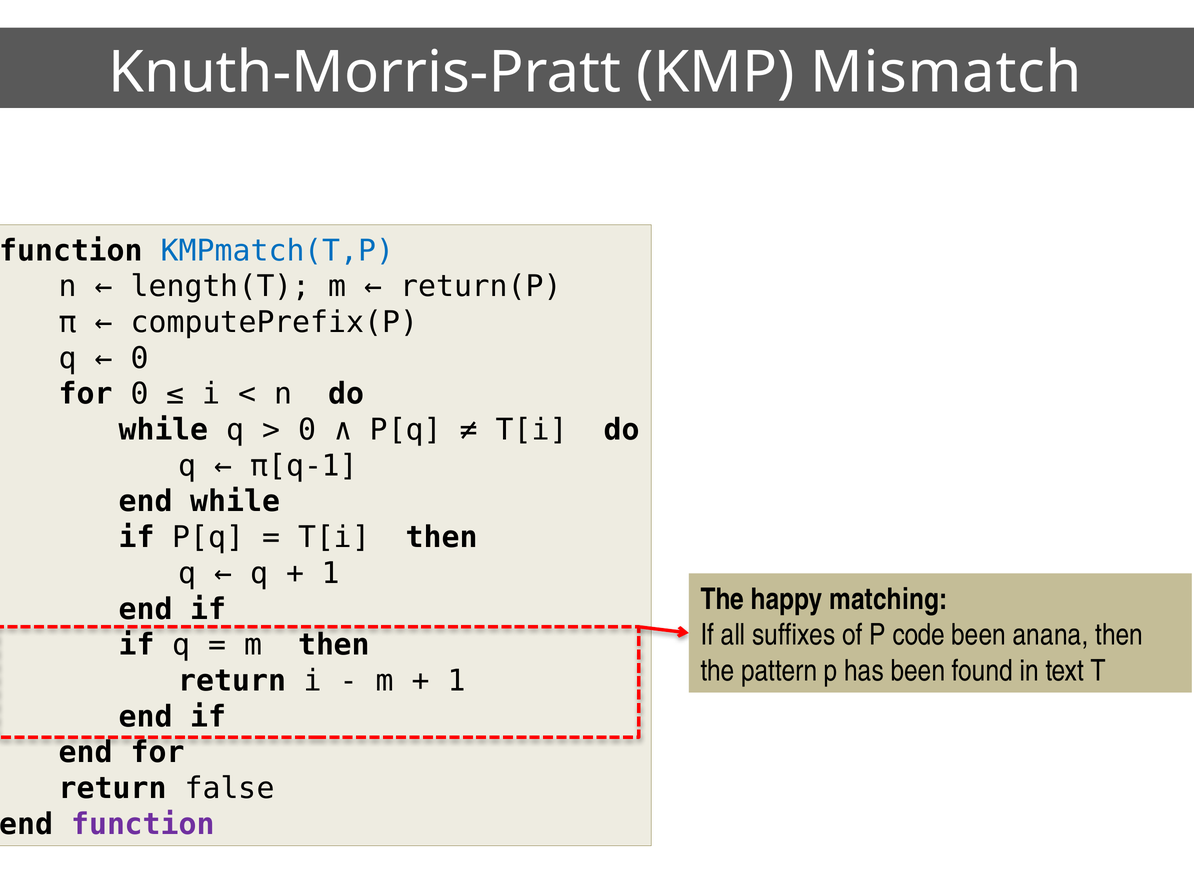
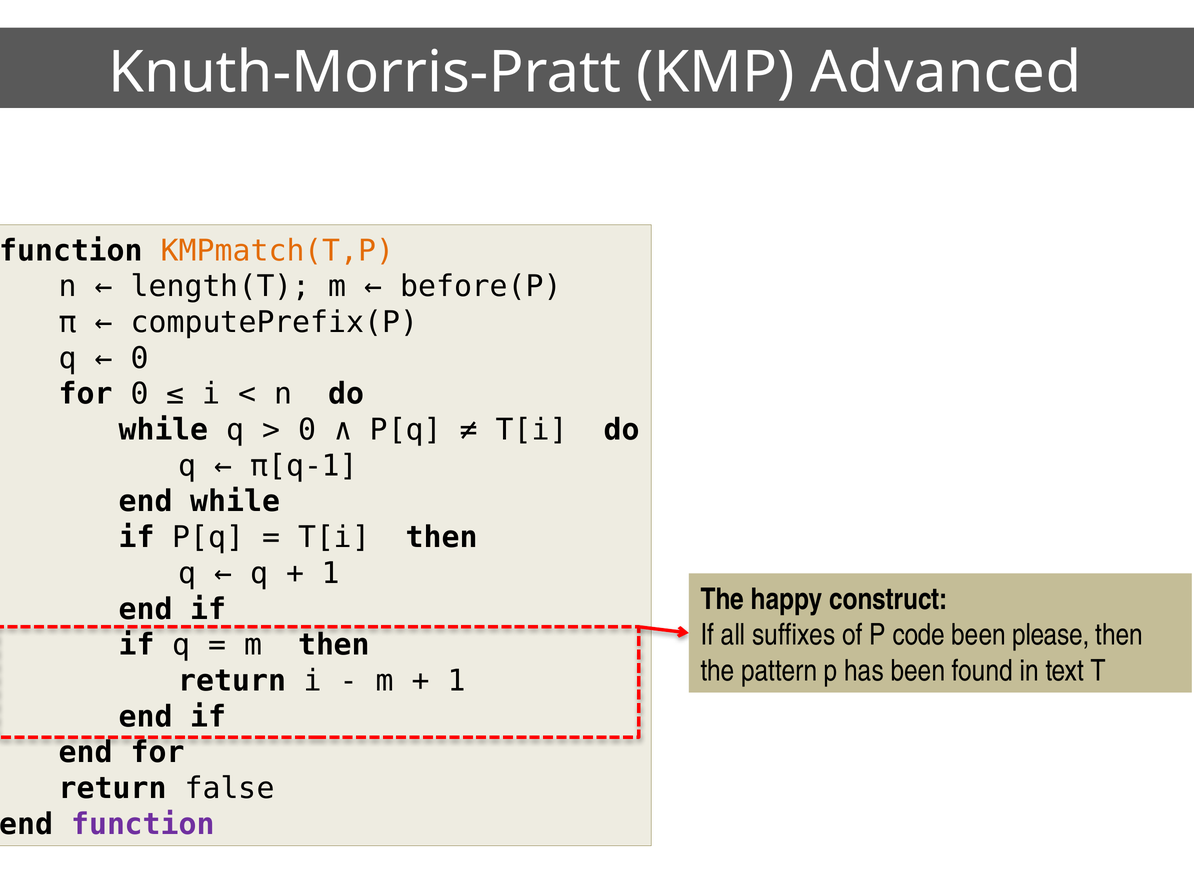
Mismatch: Mismatch -> Advanced
KMPmatch(T,P colour: blue -> orange
return(P: return(P -> before(P
matching: matching -> construct
anana: anana -> please
